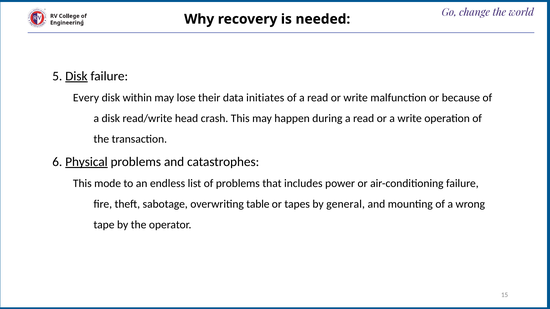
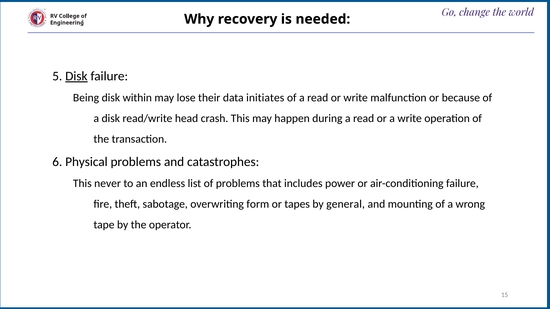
Every: Every -> Being
Physical underline: present -> none
mode: mode -> never
table: table -> form
